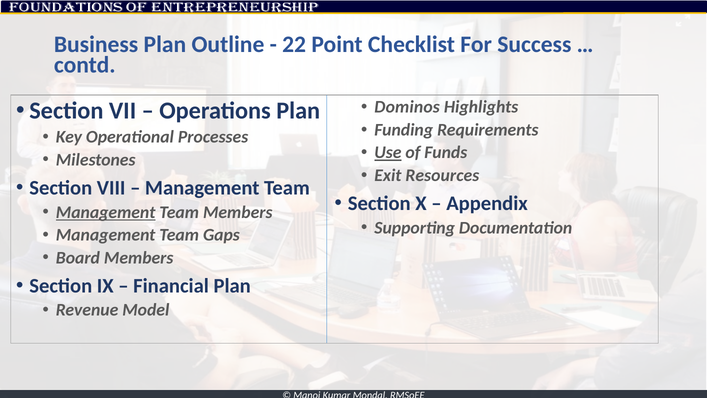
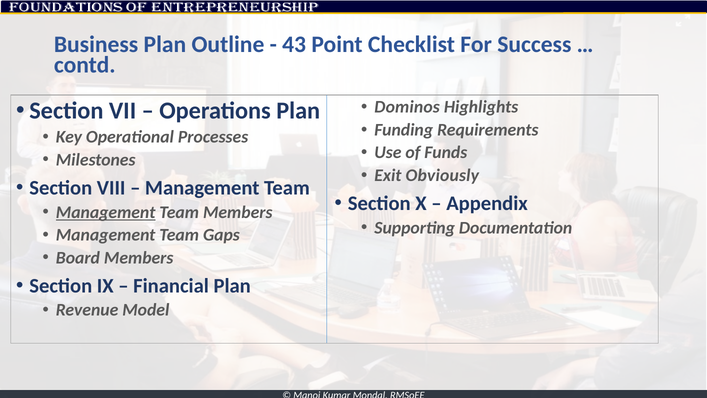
22: 22 -> 43
Use underline: present -> none
Resources: Resources -> Obviously
